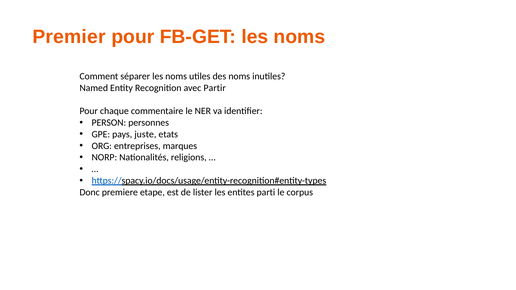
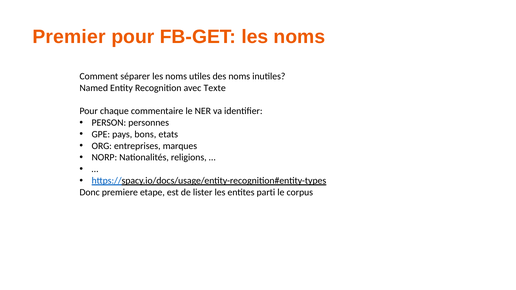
Partir: Partir -> Texte
juste: juste -> bons
